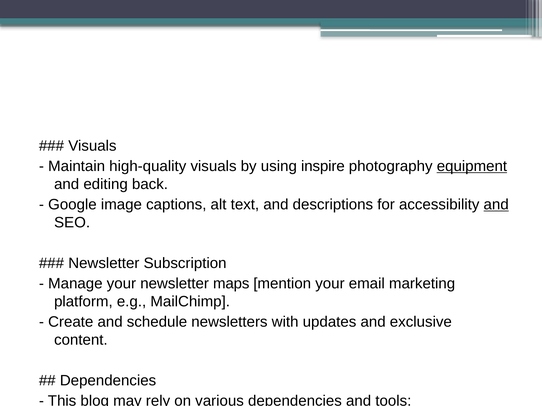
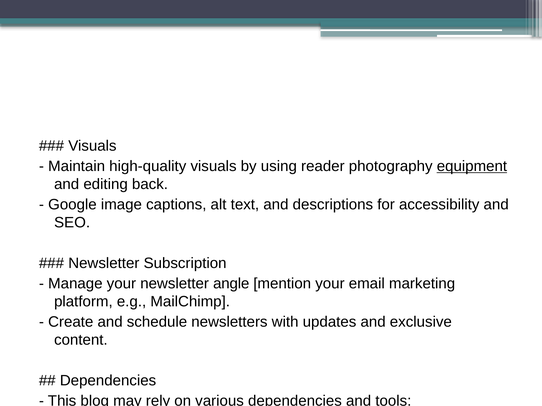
inspire: inspire -> reader
and at (496, 205) underline: present -> none
maps: maps -> angle
